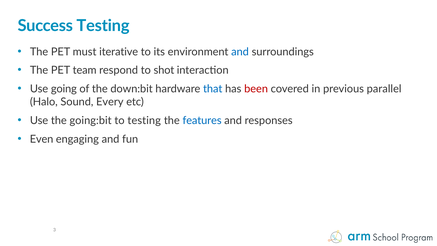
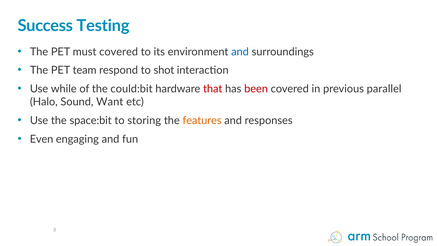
must iterative: iterative -> covered
going: going -> while
down:bit: down:bit -> could:bit
that colour: blue -> red
Every: Every -> Want
going:bit: going:bit -> space:bit
to testing: testing -> storing
features colour: blue -> orange
